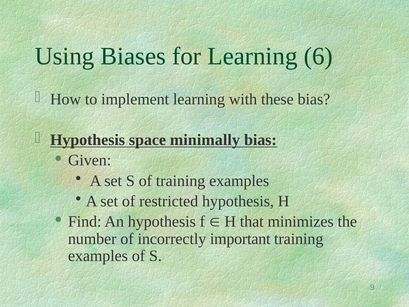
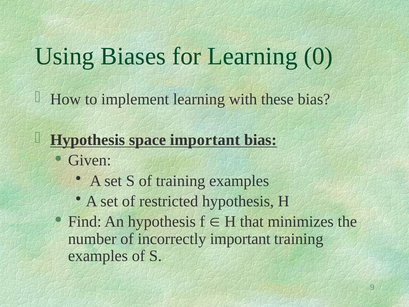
6: 6 -> 0
space minimally: minimally -> important
